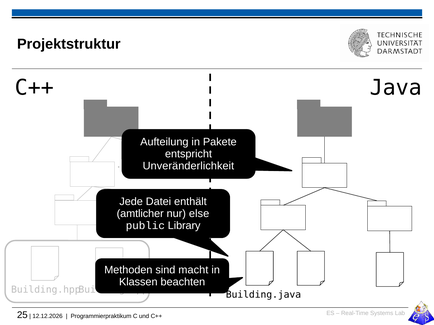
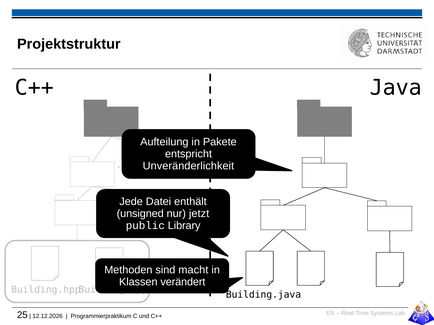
amtlicher: amtlicher -> unsigned
else: else -> jetzt
beachten: beachten -> verändert
